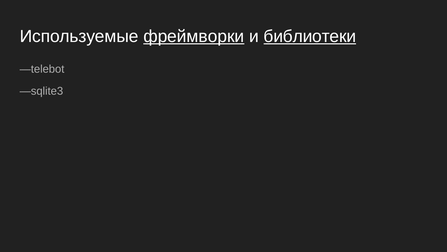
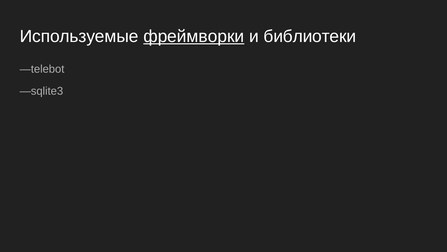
библиотеки underline: present -> none
